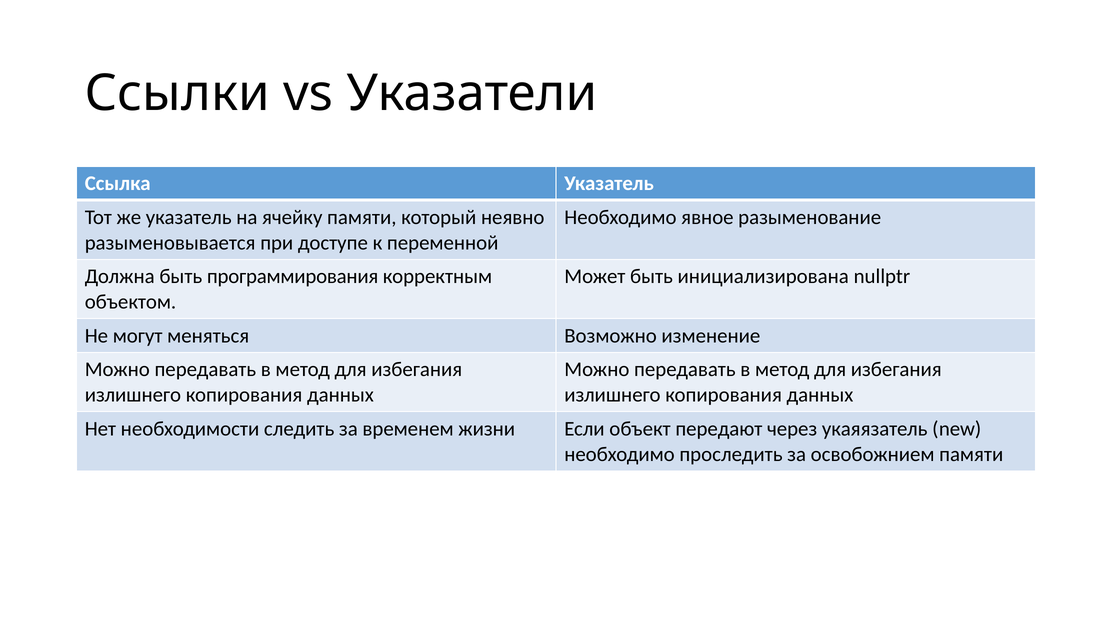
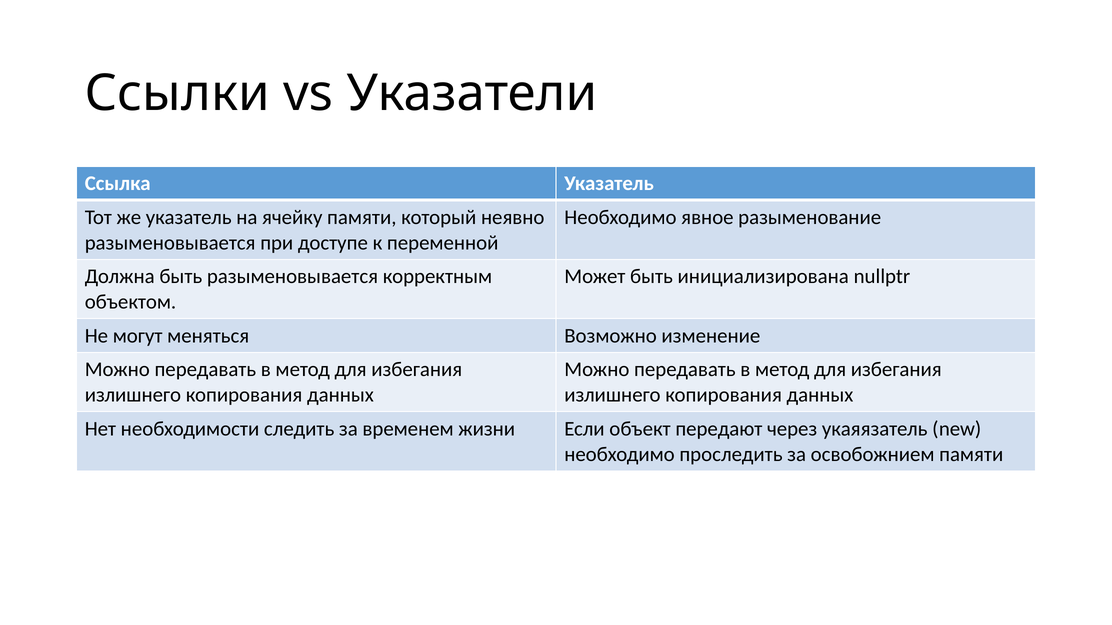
быть программирования: программирования -> разыменовывается
